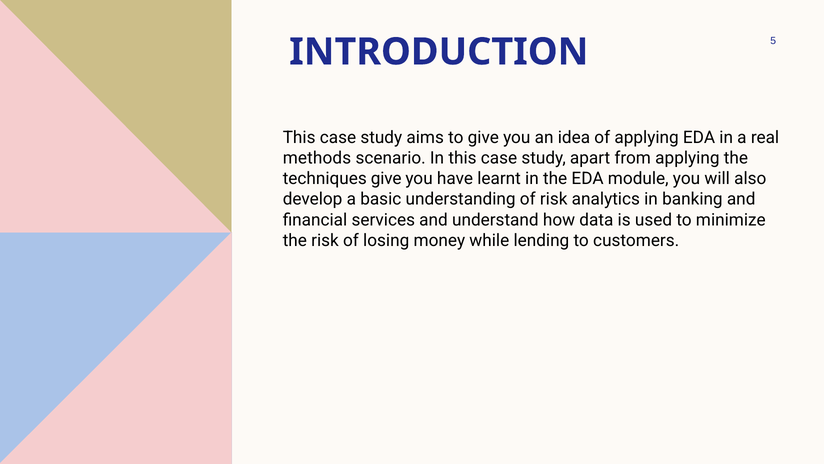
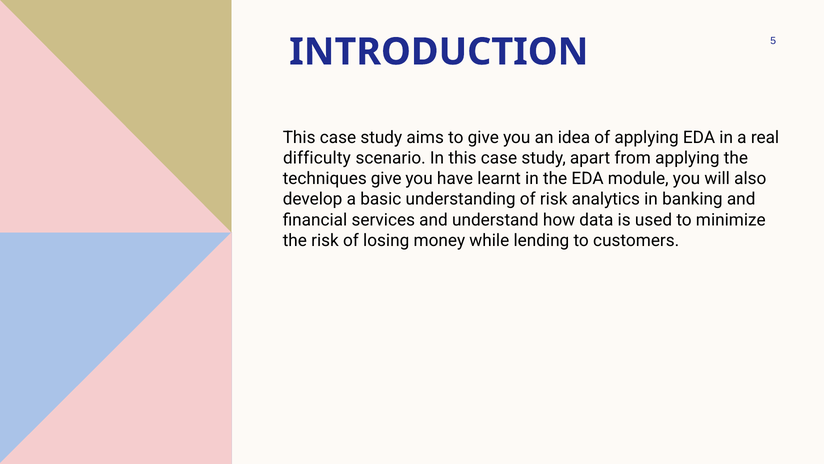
methods: methods -> difficulty
